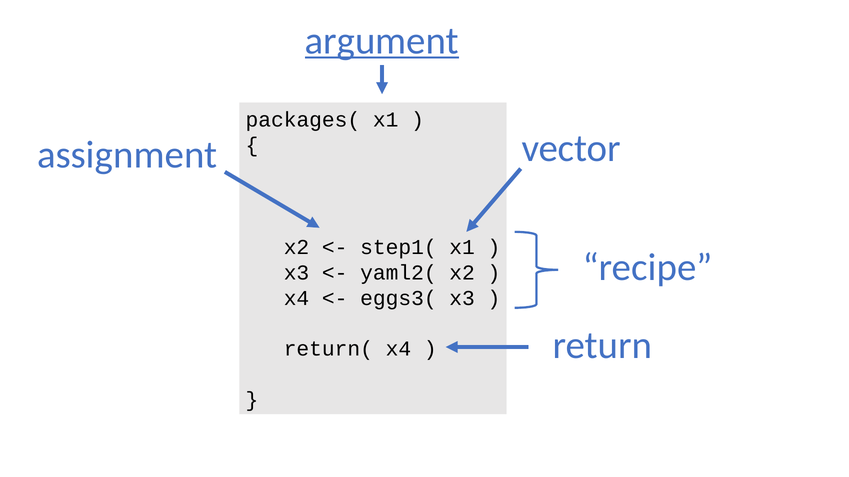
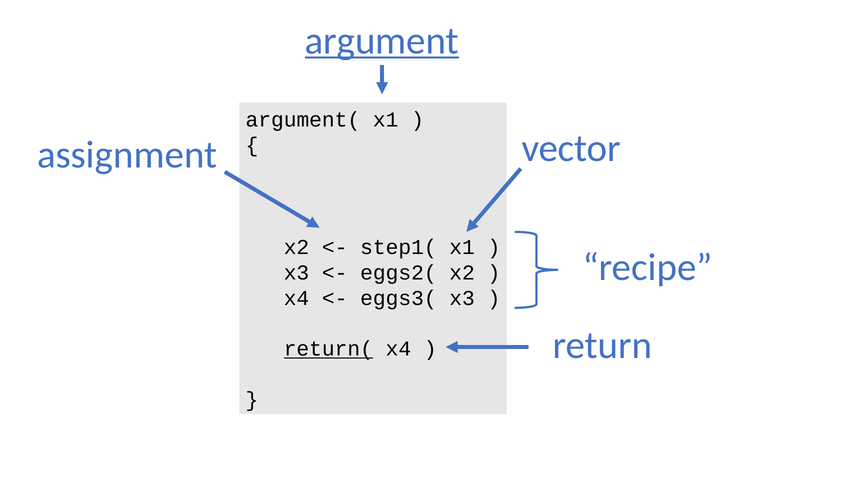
packages(: packages( -> argument(
yaml2(: yaml2( -> eggs2(
return( underline: none -> present
